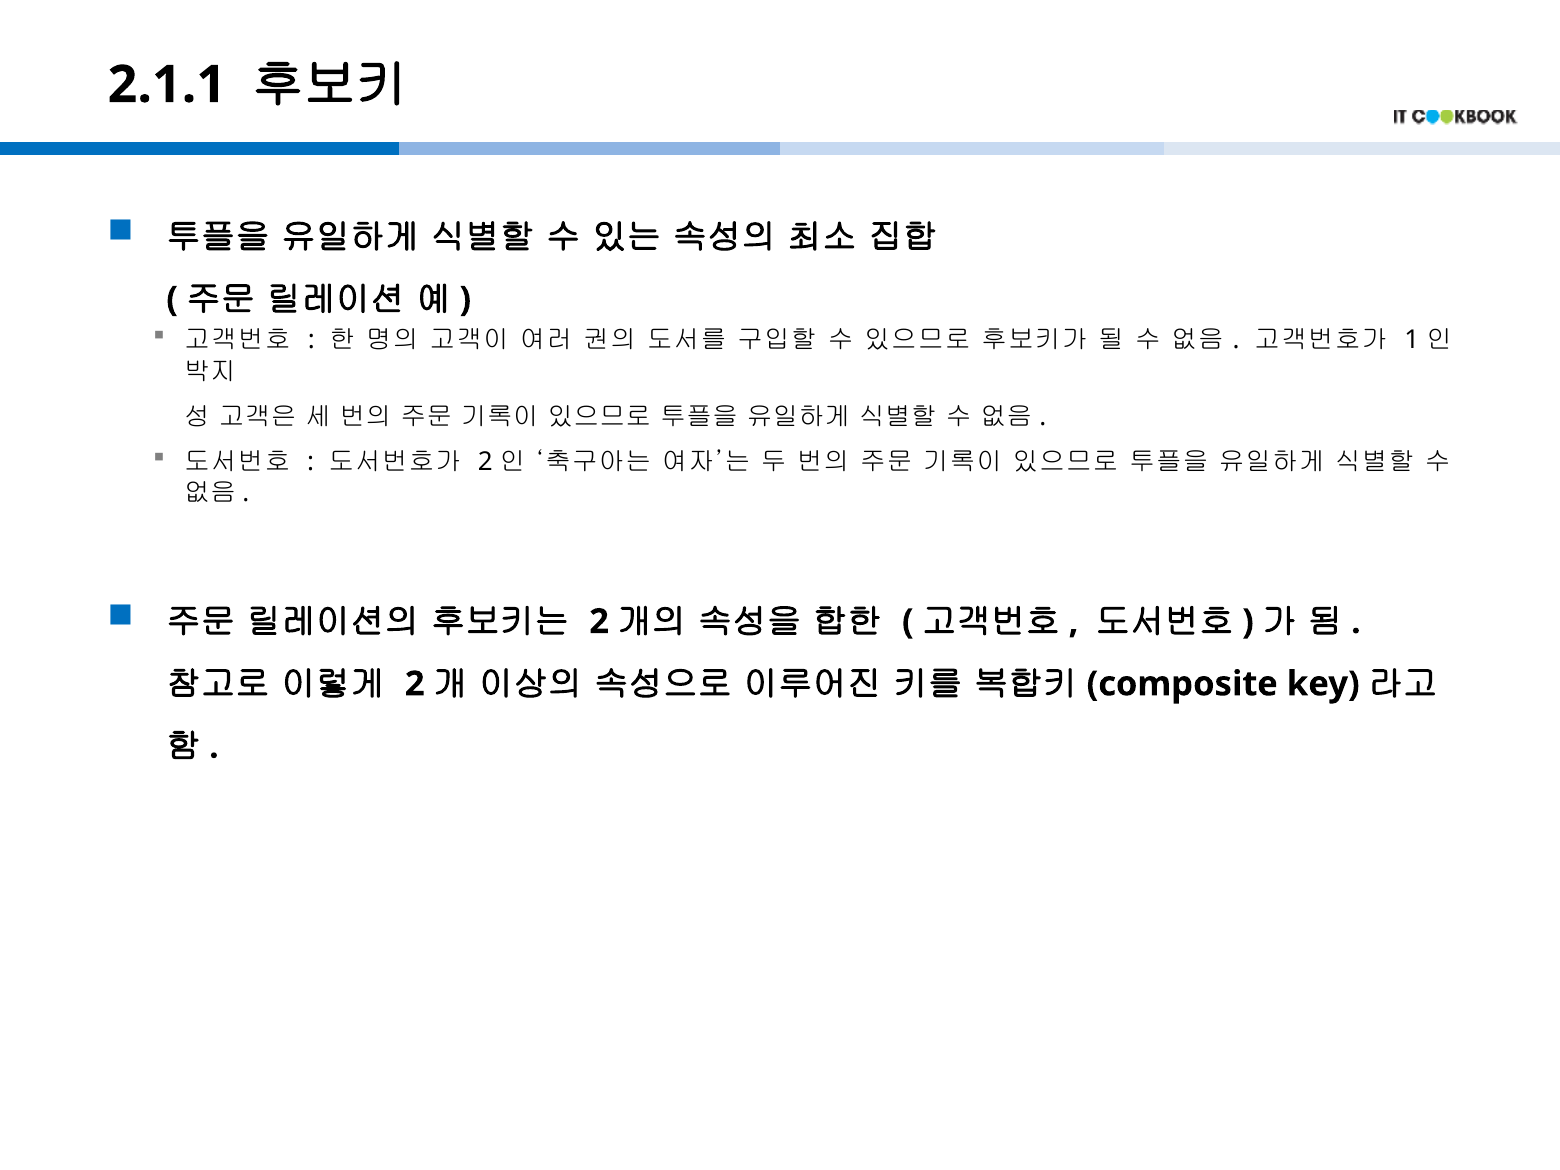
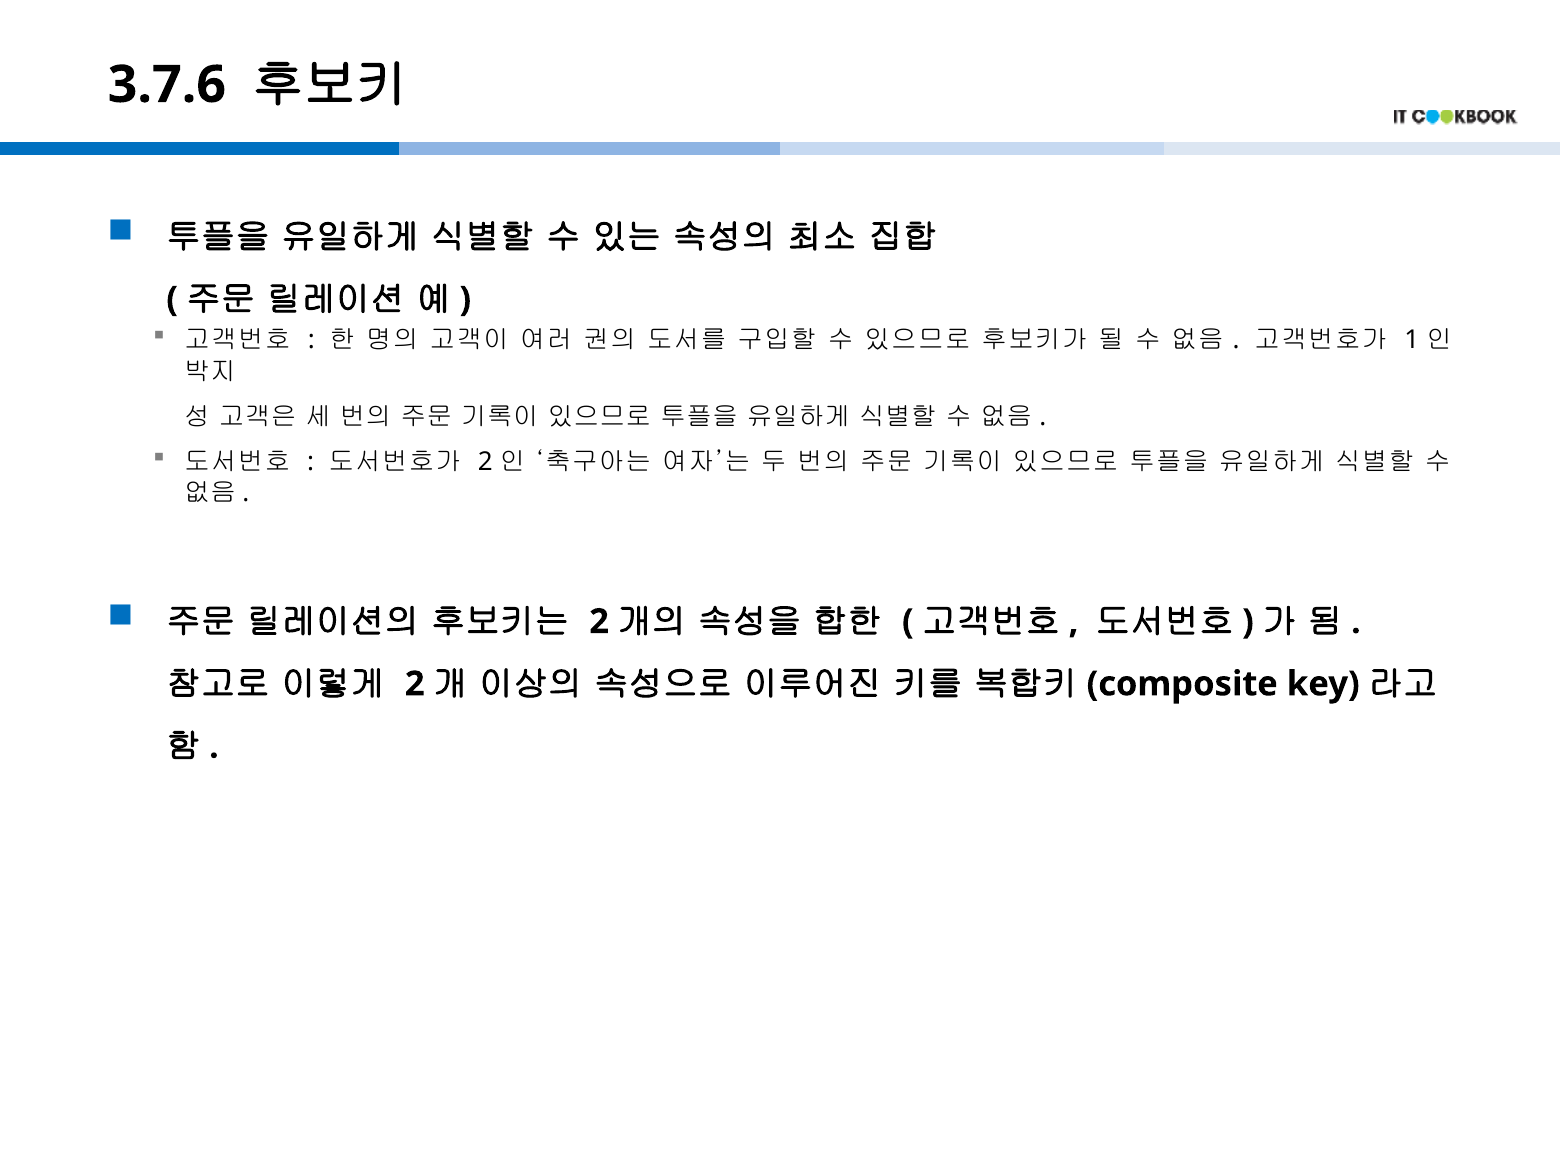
2.1.1: 2.1.1 -> 3.7.6
